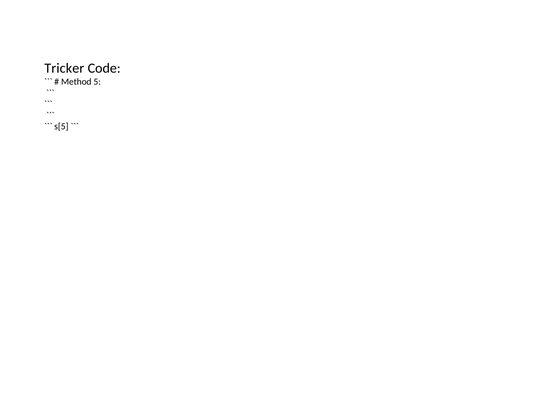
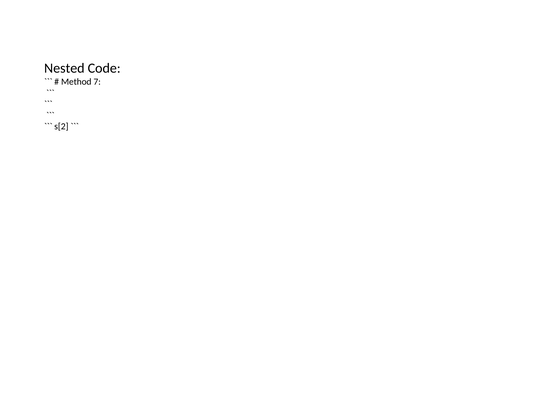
Tricker: Tricker -> Nested
5: 5 -> 7
s[5: s[5 -> s[2
